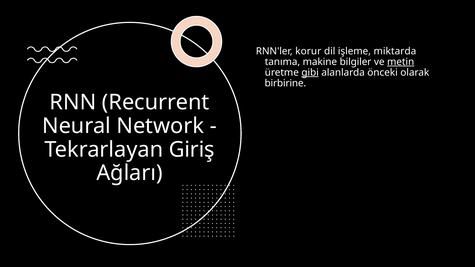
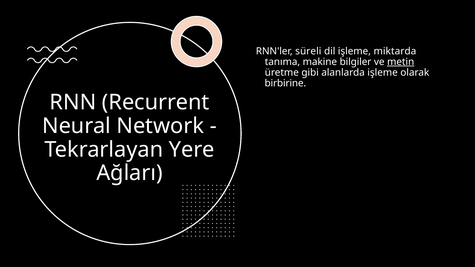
korur: korur -> süreli
gibi underline: present -> none
alanlarda önceki: önceki -> işleme
Giriş: Giriş -> Yere
